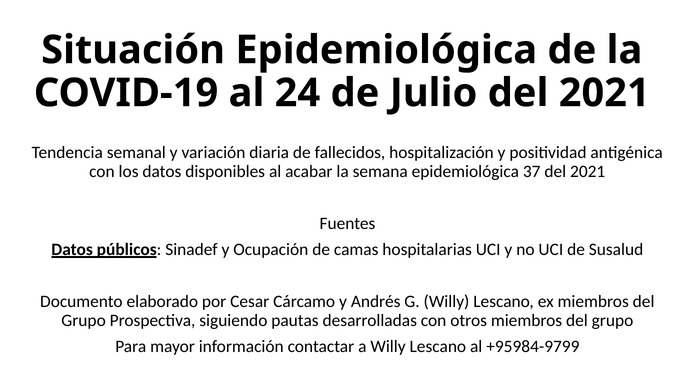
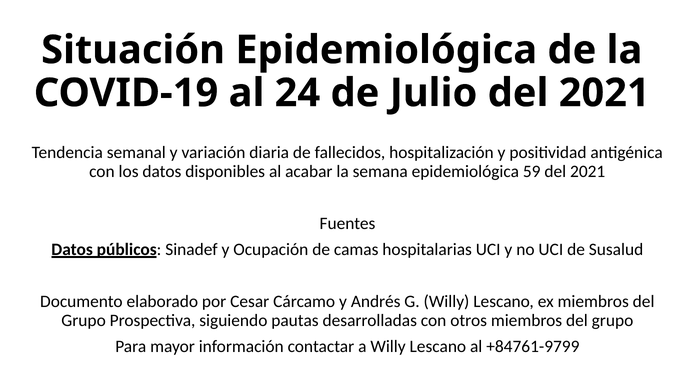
37: 37 -> 59
+95984-9799: +95984-9799 -> +84761-9799
